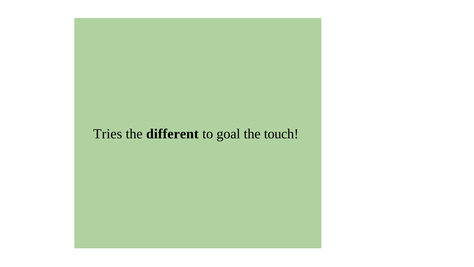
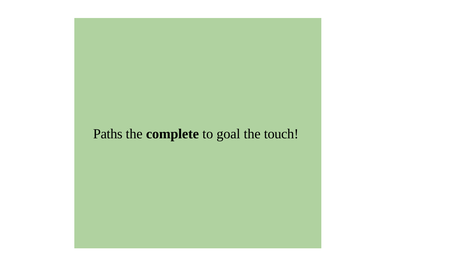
Tries: Tries -> Paths
different: different -> complete
